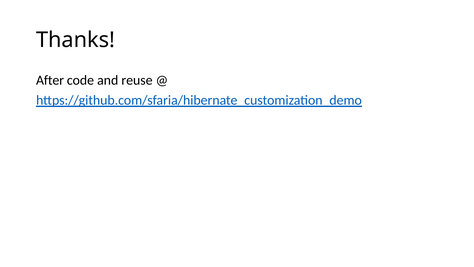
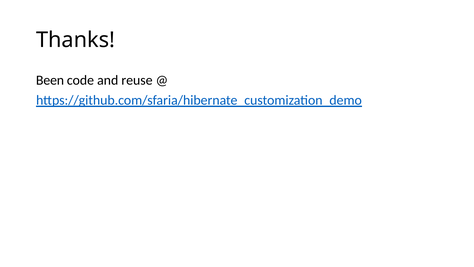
After: After -> Been
